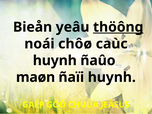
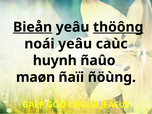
Bieån underline: none -> present
noái chôø: chôø -> yeâu
ñaïi huynh: huynh -> ñöùng
